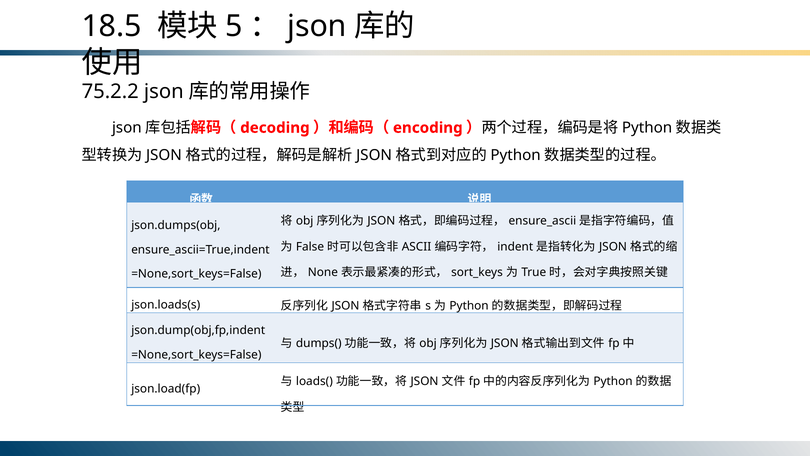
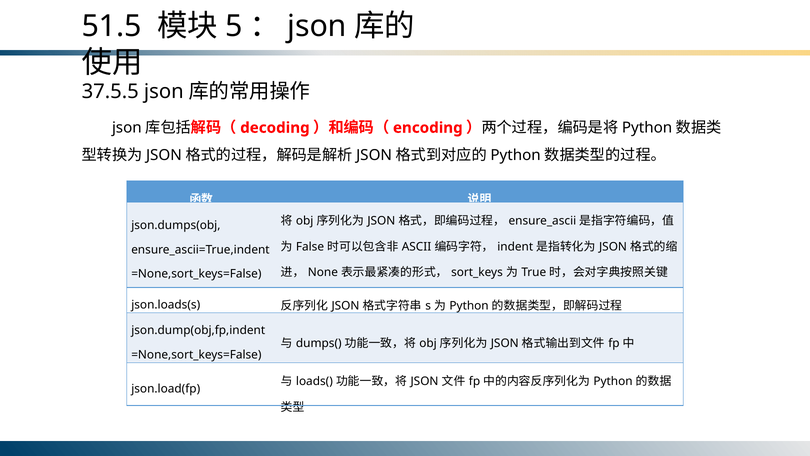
18.5: 18.5 -> 51.5
75.2.2: 75.2.2 -> 37.5.5
